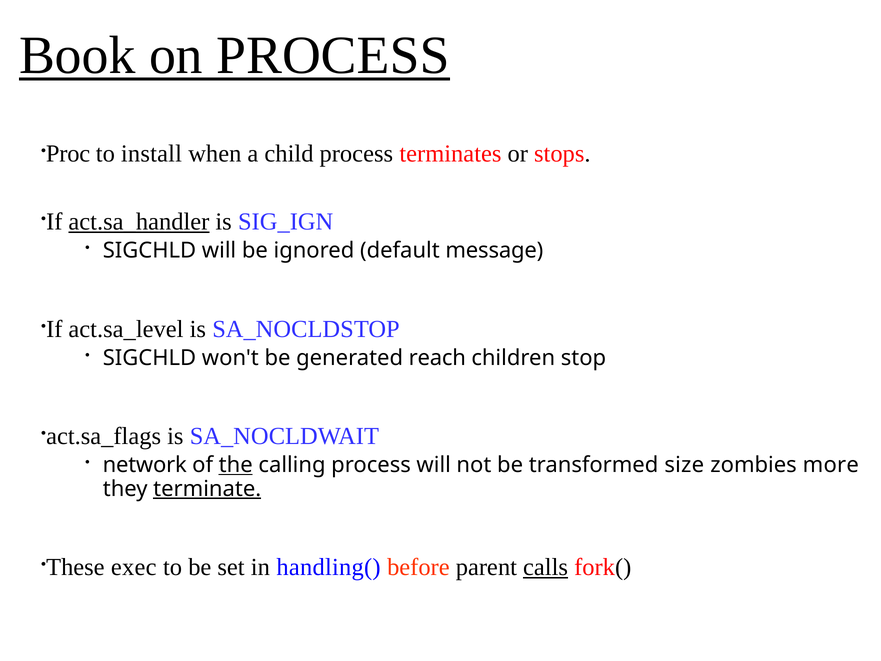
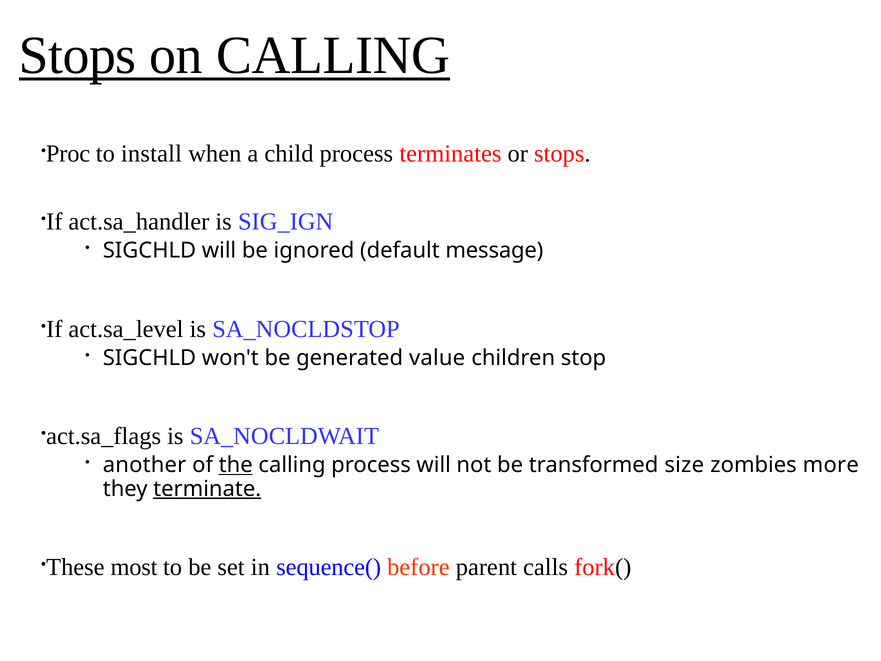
Book at (77, 55): Book -> Stops
on PROCESS: PROCESS -> CALLING
act.sa_handler underline: present -> none
reach: reach -> value
network: network -> another
exec: exec -> most
handling(: handling( -> sequence(
calls underline: present -> none
